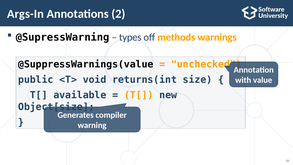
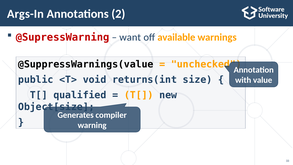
@SupressWarning colour: black -> red
types: types -> want
methods: methods -> available
available: available -> qualified
